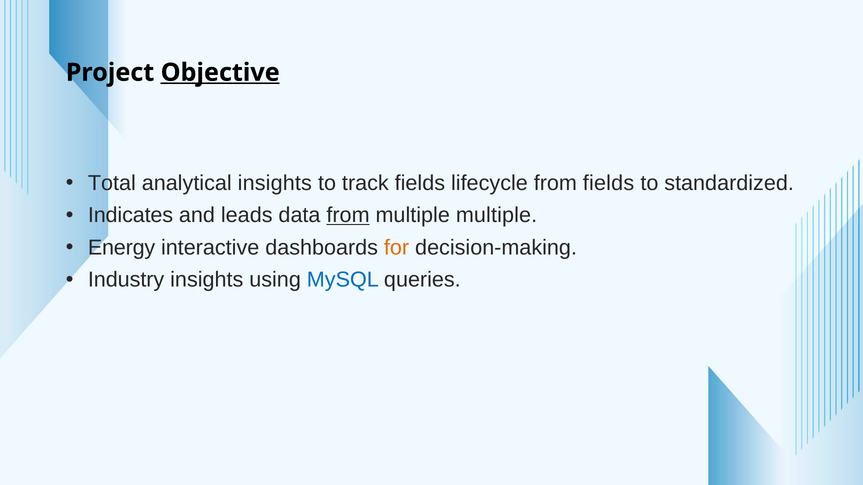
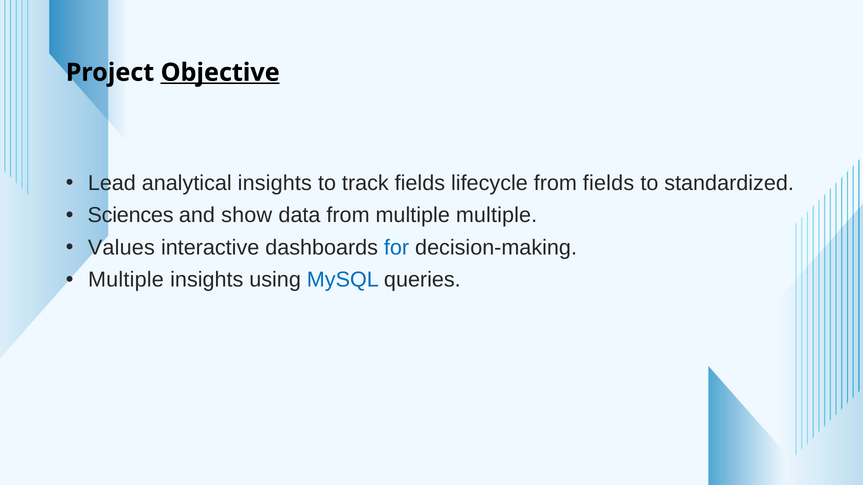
Total: Total -> Lead
Indicates: Indicates -> Sciences
leads: leads -> show
from at (348, 215) underline: present -> none
Energy: Energy -> Values
for colour: orange -> blue
Industry at (126, 280): Industry -> Multiple
